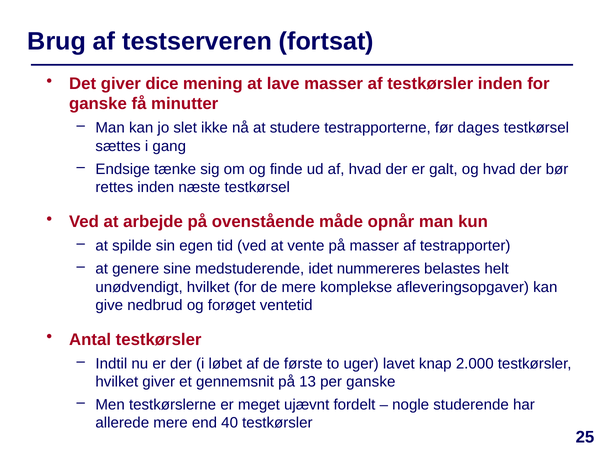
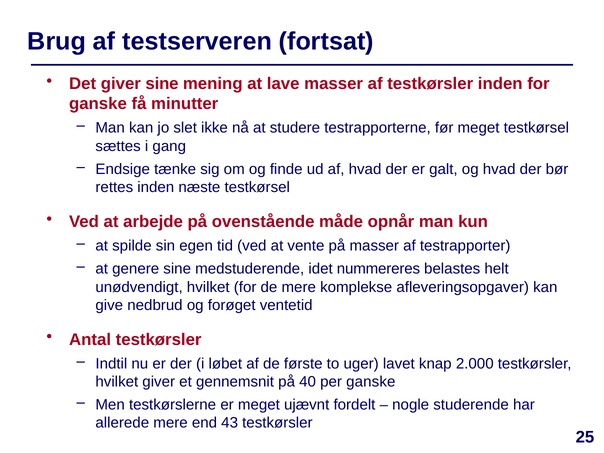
giver dice: dice -> sine
før dages: dages -> meget
13: 13 -> 40
40: 40 -> 43
